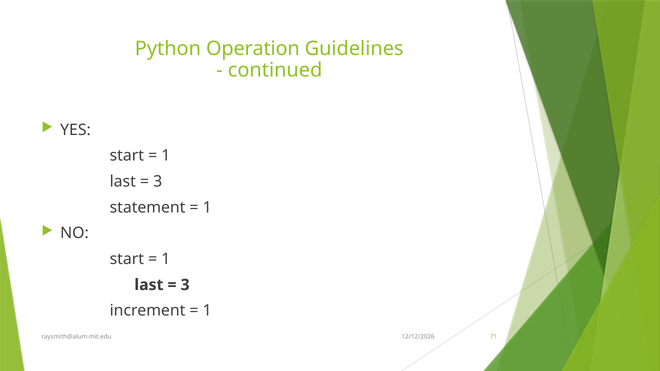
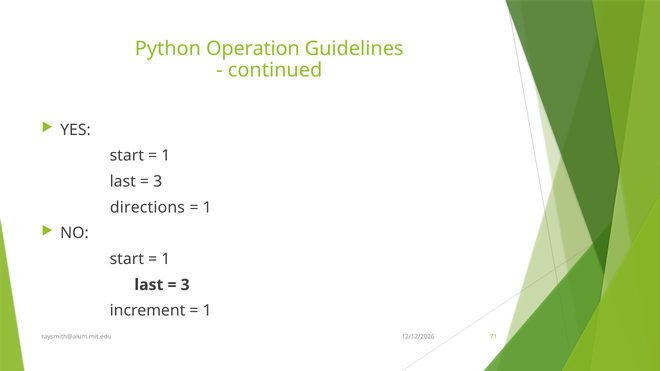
statement: statement -> directions
